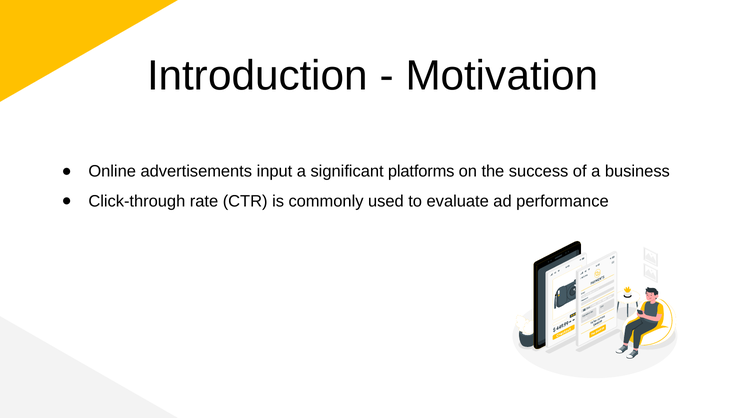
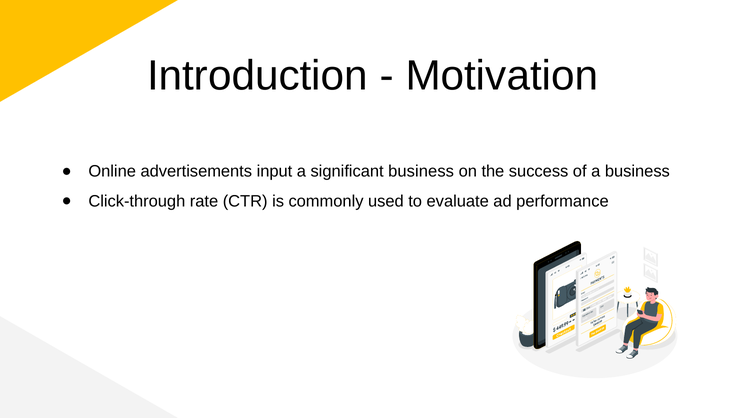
significant platforms: platforms -> business
